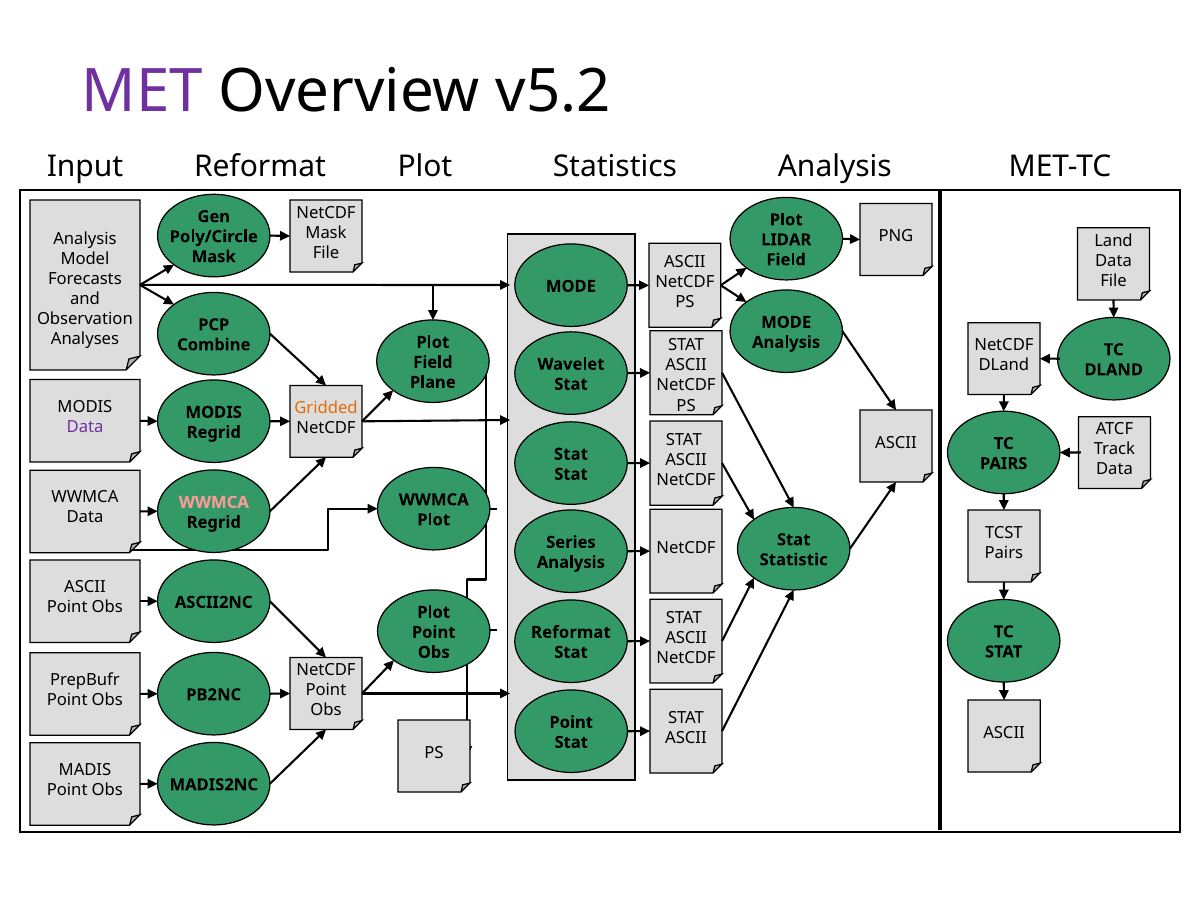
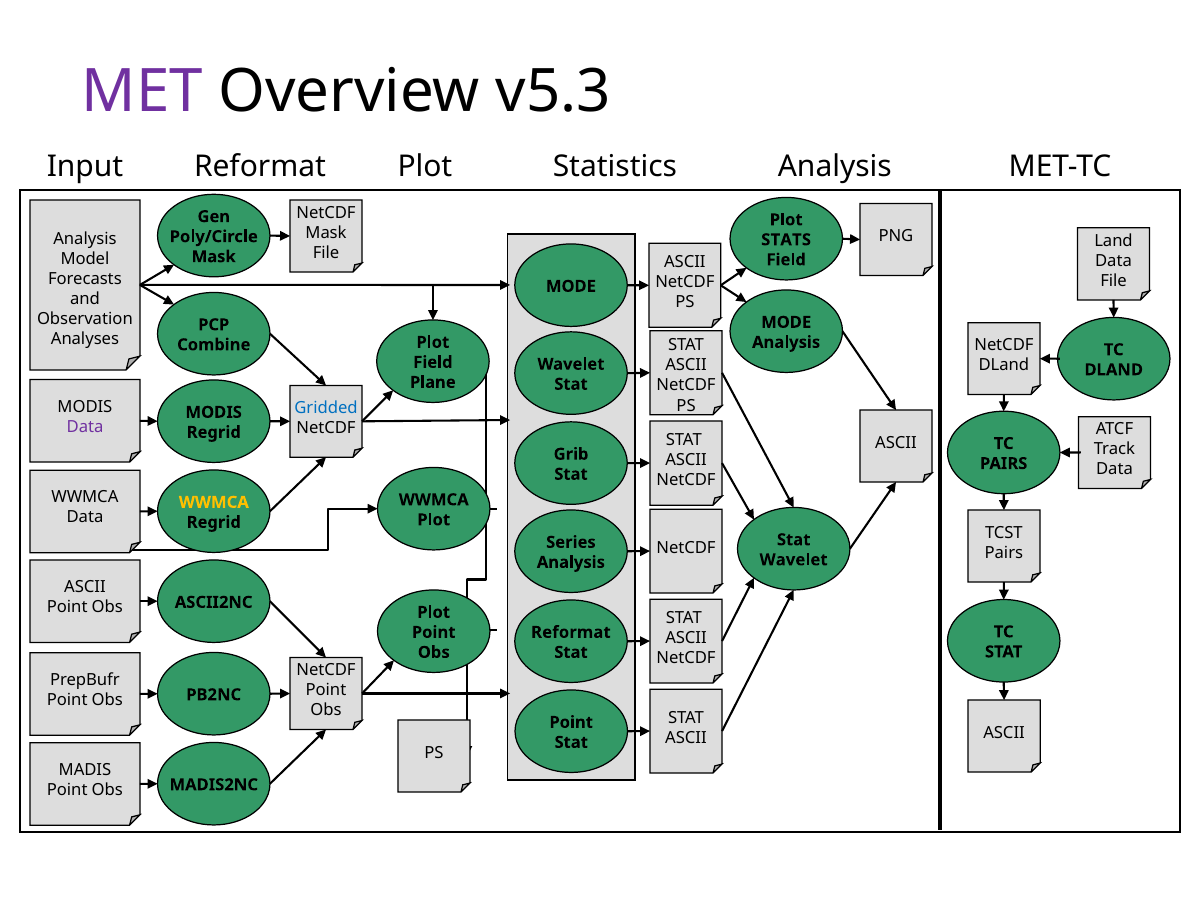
v5.2: v5.2 -> v5.3
LIDAR: LIDAR -> STATS
Gridded colour: orange -> blue
Stat at (571, 454): Stat -> Grib
WWMCA at (214, 502) colour: pink -> yellow
Statistic at (794, 560): Statistic -> Wavelet
